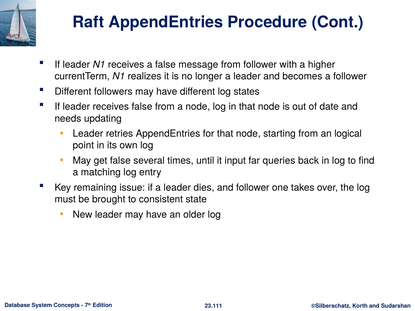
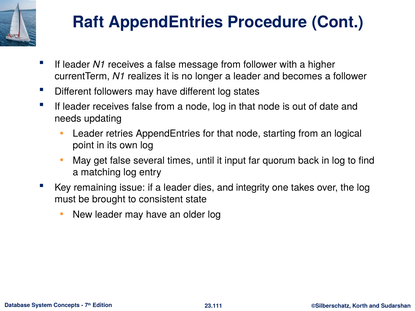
queries: queries -> quorum
and follower: follower -> integrity
